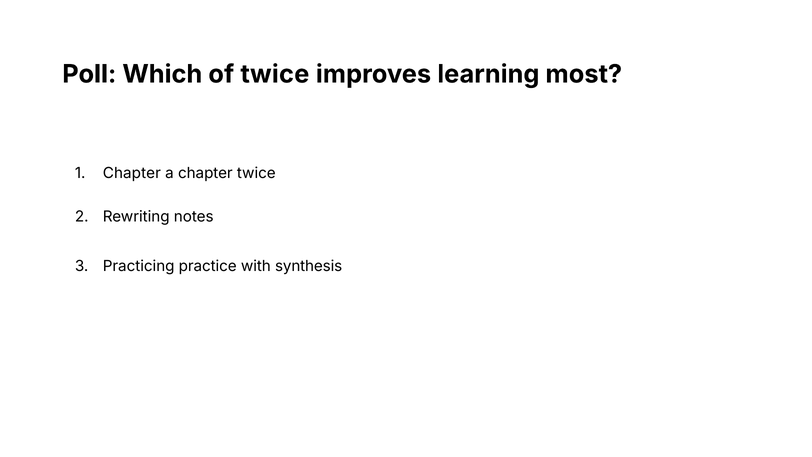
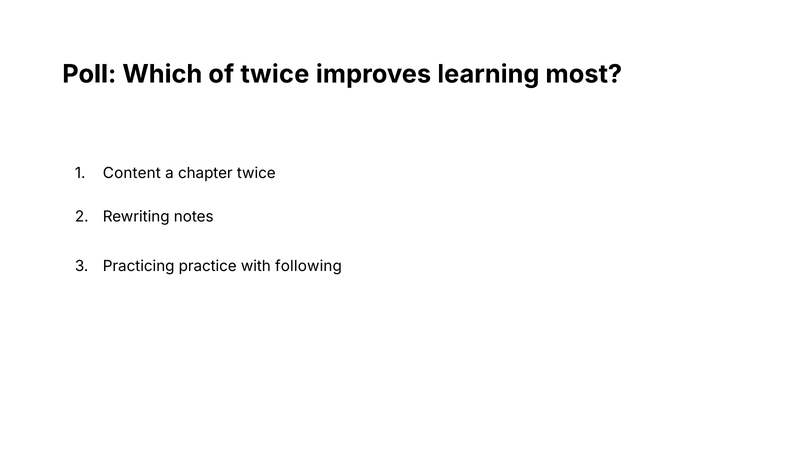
Chapter at (132, 173): Chapter -> Content
synthesis: synthesis -> following
